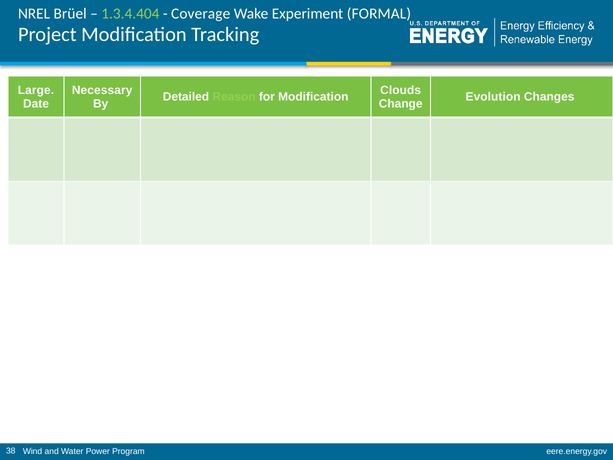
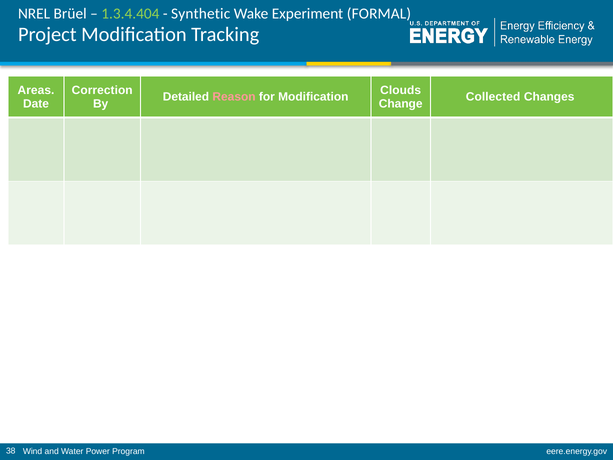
Coverage: Coverage -> Synthetic
Large: Large -> Areas
Necessary: Necessary -> Correction
Reason colour: light green -> pink
Evolution: Evolution -> Collected
